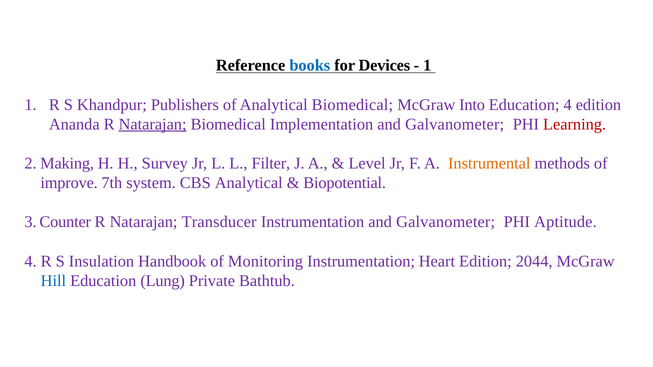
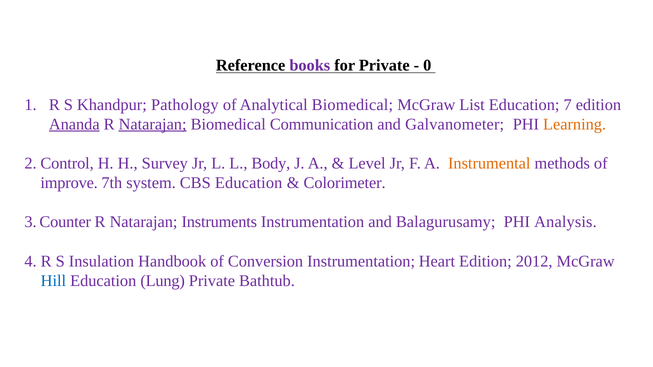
books colour: blue -> purple
for Devices: Devices -> Private
1 at (427, 66): 1 -> 0
Publishers: Publishers -> Pathology
Into: Into -> List
Education 4: 4 -> 7
Ananda underline: none -> present
Implementation: Implementation -> Communication
Learning colour: red -> orange
Making: Making -> Control
Filter: Filter -> Body
CBS Analytical: Analytical -> Education
Biopotential: Biopotential -> Colorimeter
Transducer: Transducer -> Instruments
Instrumentation and Galvanometer: Galvanometer -> Balagurusamy
Aptitude: Aptitude -> Analysis
Monitoring: Monitoring -> Conversion
2044: 2044 -> 2012
